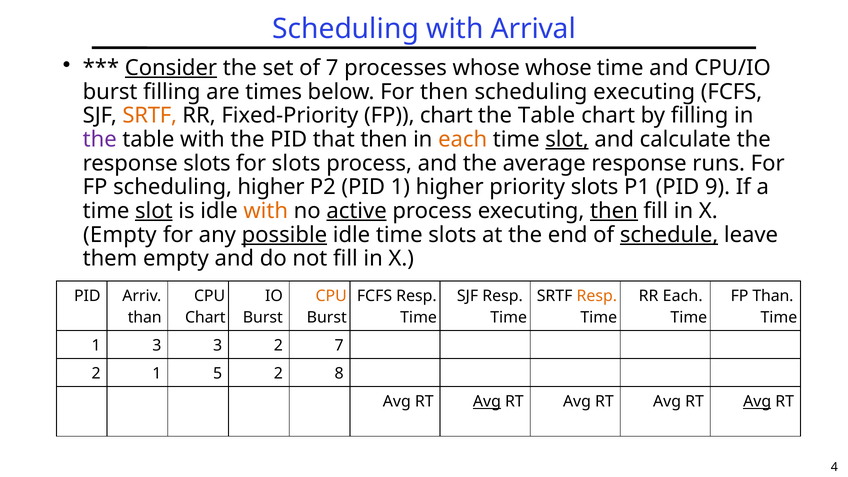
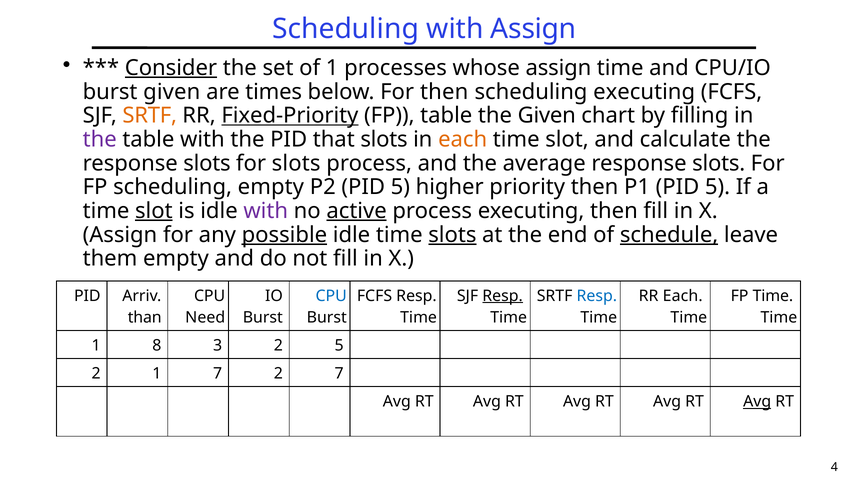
with Arrival: Arrival -> Assign
of 7: 7 -> 1
whose whose: whose -> assign
burst filling: filling -> given
Fixed-Priority underline: none -> present
FP chart: chart -> table
Table at (547, 116): Table -> Given
that then: then -> slots
slot at (567, 139) underline: present -> none
average response runs: runs -> slots
scheduling higher: higher -> empty
P2 PID 1: 1 -> 5
priority slots: slots -> then
P1 PID 9: 9 -> 5
with at (266, 211) colour: orange -> purple
then at (614, 211) underline: present -> none
Empty at (120, 235): Empty -> Assign
slots at (452, 235) underline: none -> present
CPU at (331, 296) colour: orange -> blue
Resp at (503, 296) underline: none -> present
Resp at (597, 296) colour: orange -> blue
FP Than: Than -> Time
Chart at (205, 317): Chart -> Need
1 3: 3 -> 8
2 7: 7 -> 5
1 5: 5 -> 7
2 8: 8 -> 7
Avg at (487, 401) underline: present -> none
